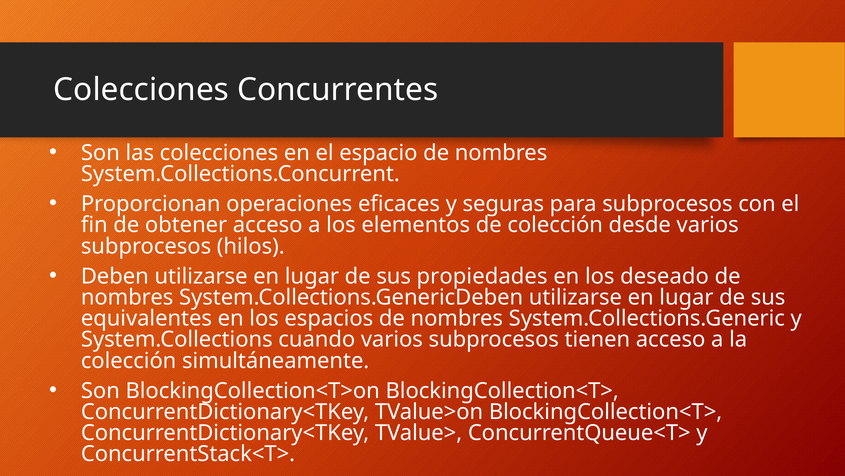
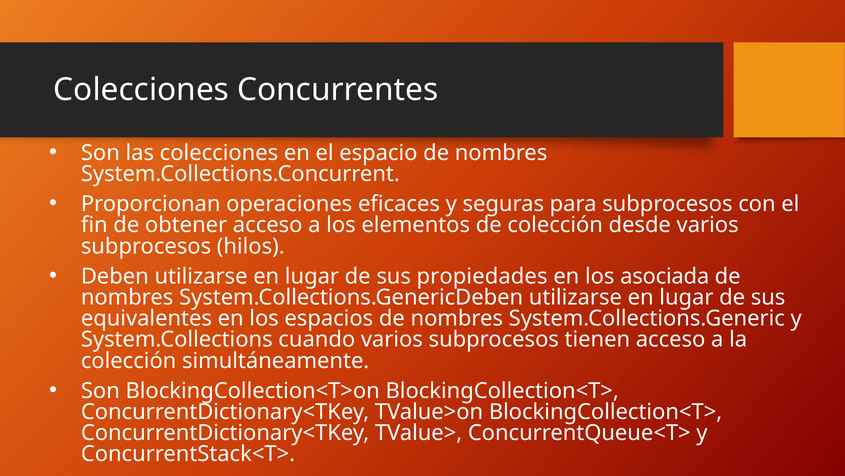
deseado: deseado -> asociada
